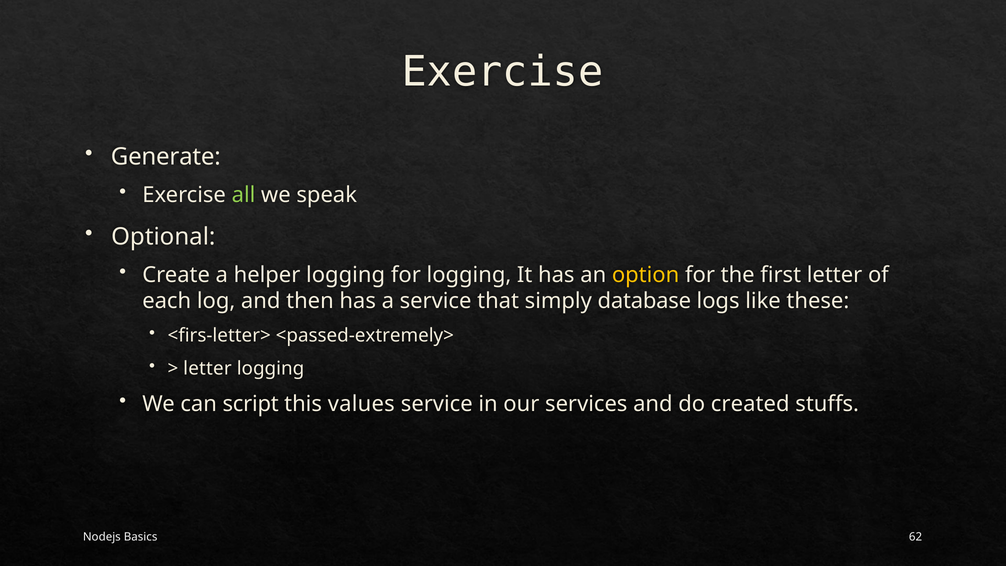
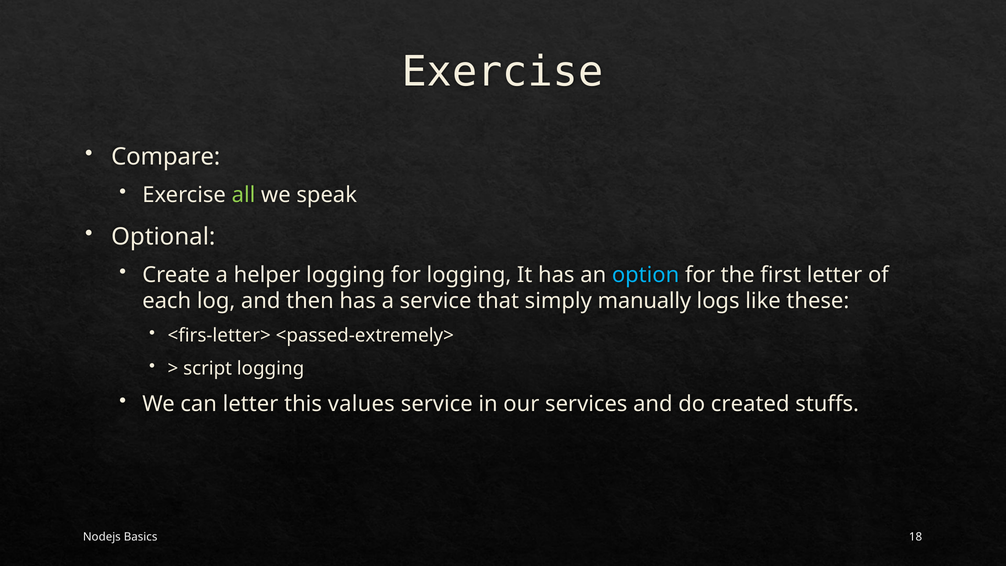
Generate: Generate -> Compare
option colour: yellow -> light blue
database: database -> manually
letter at (207, 368): letter -> script
can script: script -> letter
62: 62 -> 18
